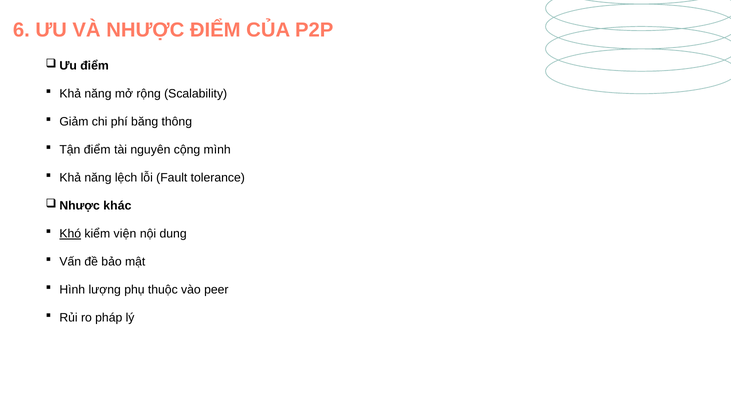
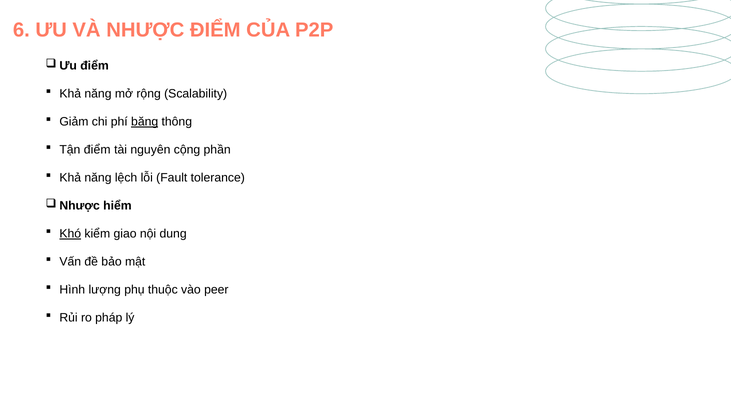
băng underline: none -> present
mình: mình -> phần
khác: khác -> hiểm
viện: viện -> giao
